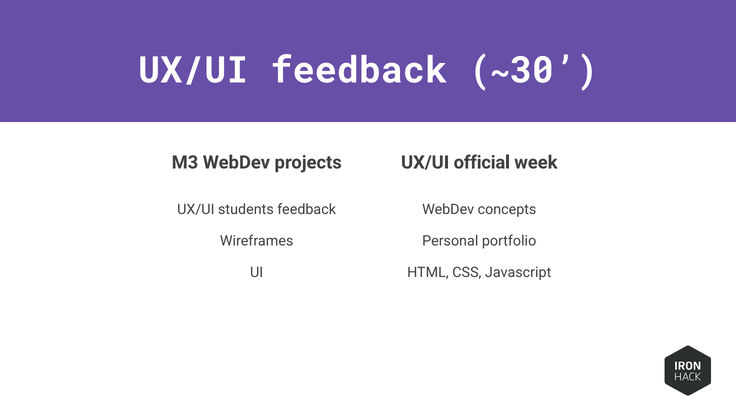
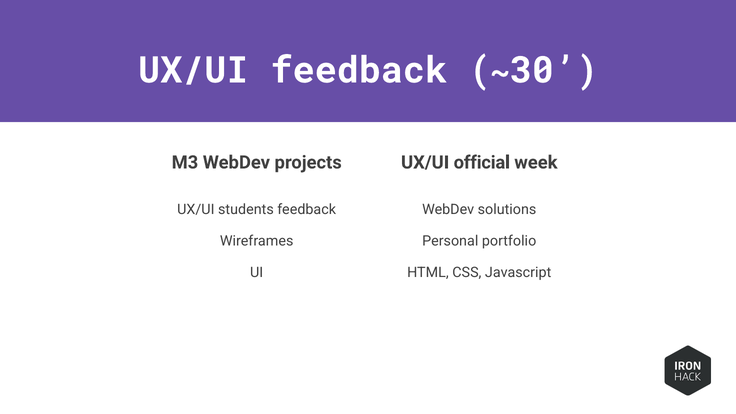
concepts: concepts -> solutions
